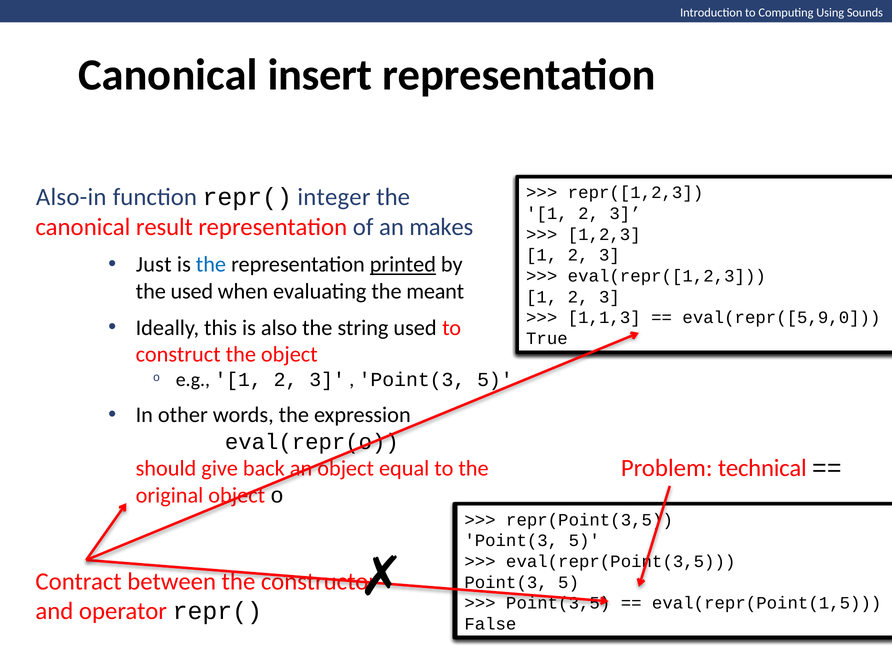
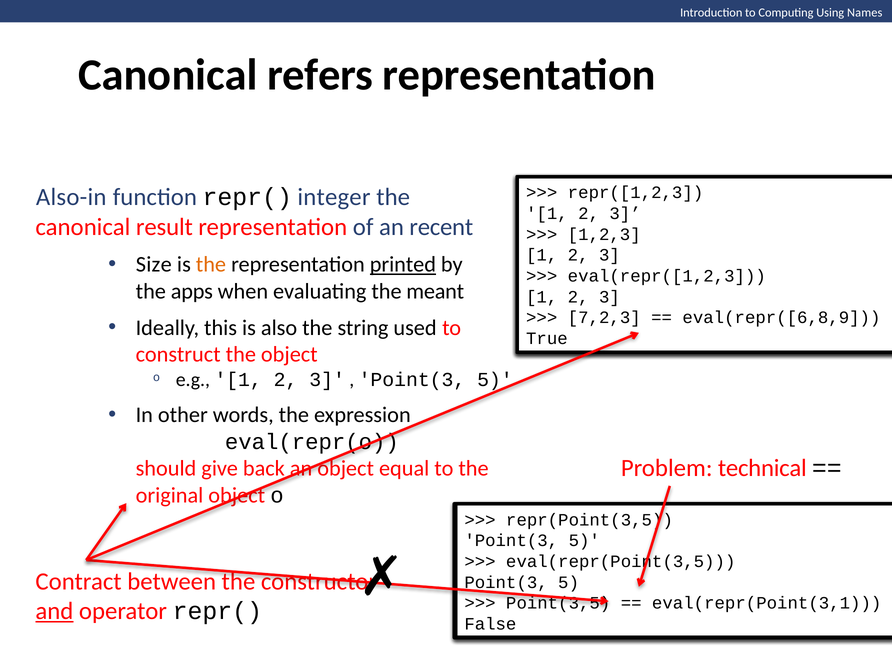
Sounds: Sounds -> Names
insert: insert -> refers
makes: makes -> recent
Just: Just -> Size
the at (211, 265) colour: blue -> orange
the used: used -> apps
1,1,3: 1,1,3 -> 7,2,3
eval(repr([5,9,0: eval(repr([5,9,0 -> eval(repr([6,8,9
eval(repr(Point(1,5: eval(repr(Point(1,5 -> eval(repr(Point(3,1
and underline: none -> present
